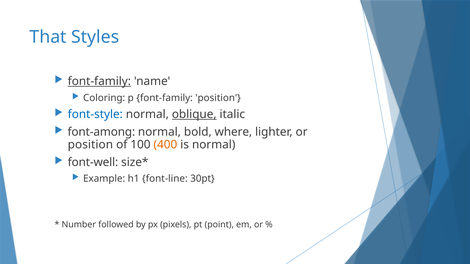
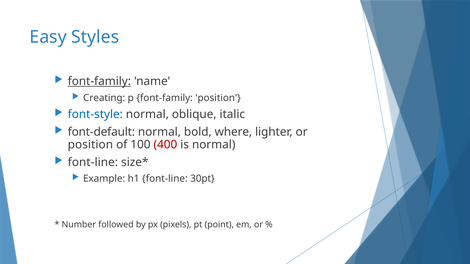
That: That -> Easy
Coloring: Coloring -> Creating
oblique underline: present -> none
font-among: font-among -> font-default
400 colour: orange -> red
font-well at (93, 162): font-well -> font-line
